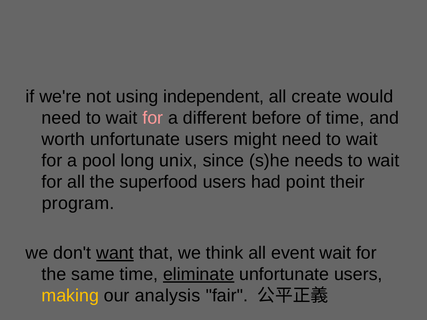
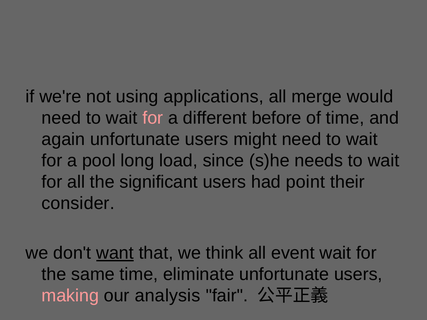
independent: independent -> applications
create: create -> merge
worth: worth -> again
unix: unix -> load
superfood: superfood -> significant
program: program -> consider
eliminate underline: present -> none
making colour: yellow -> pink
